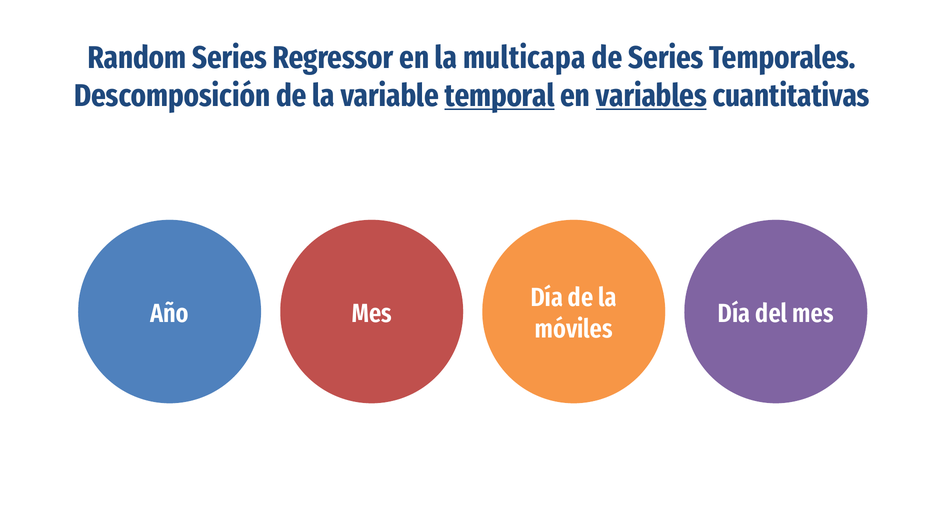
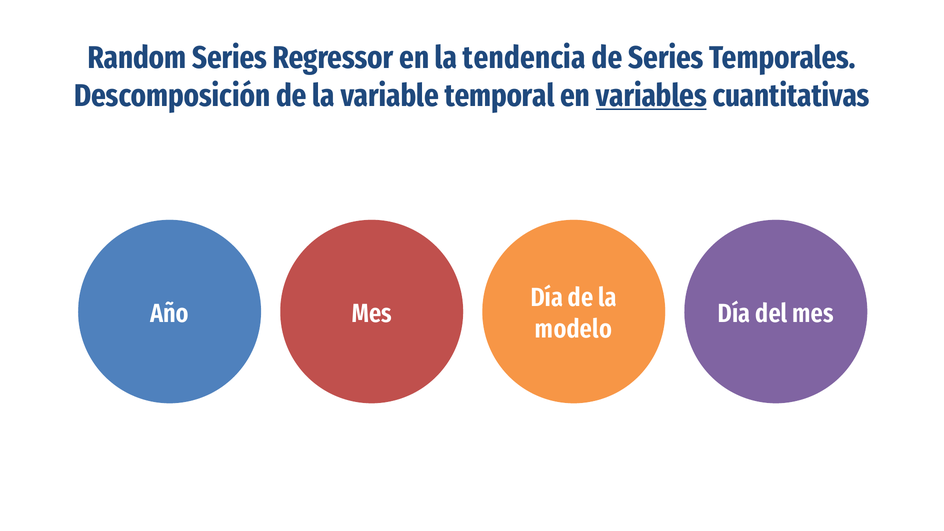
multicapa: multicapa -> tendencia
temporal underline: present -> none
móviles: móviles -> modelo
